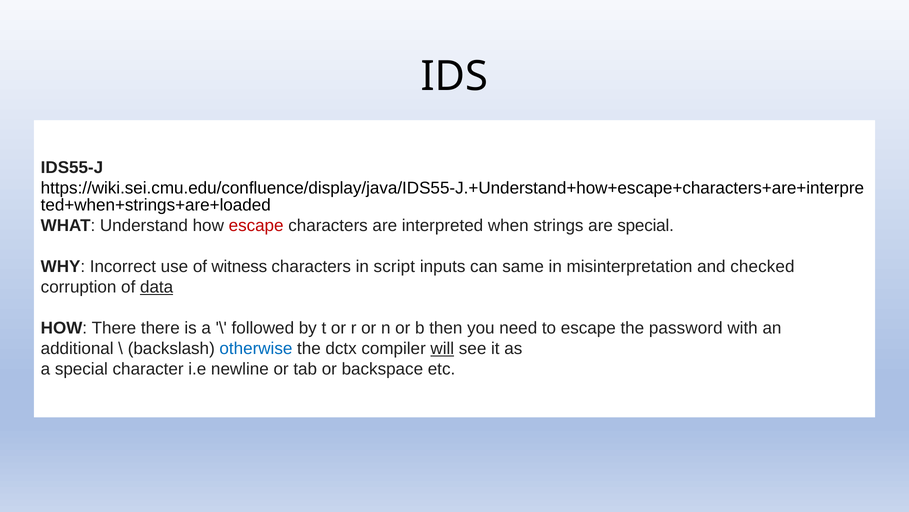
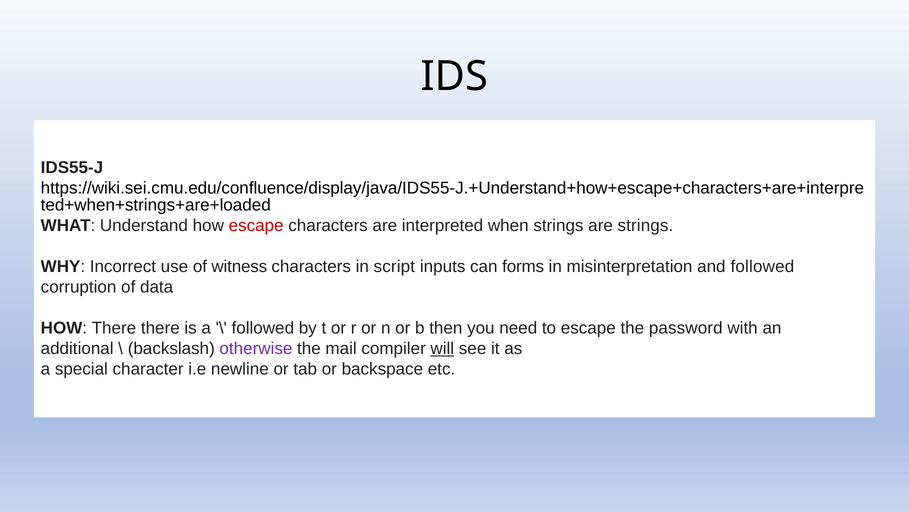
are special: special -> strings
same: same -> forms
and checked: checked -> followed
data underline: present -> none
otherwise colour: blue -> purple
dctx: dctx -> mail
